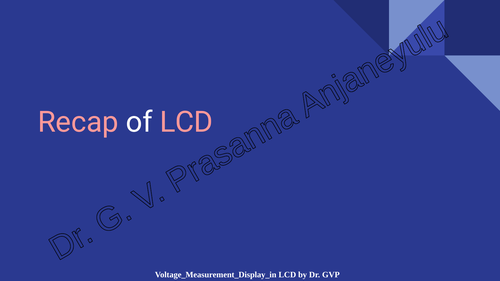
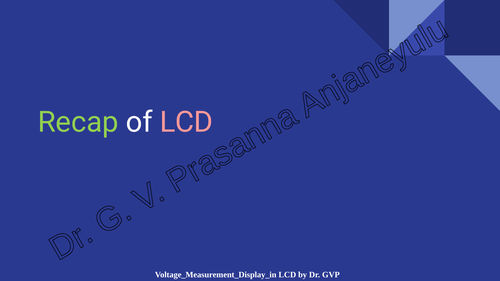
Recap colour: pink -> light green
